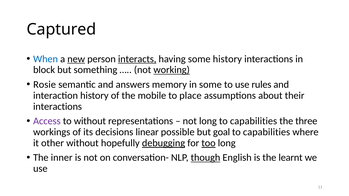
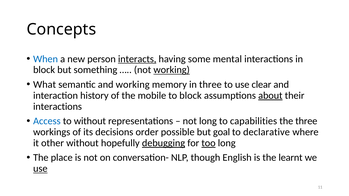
Captured: Captured -> Concepts
new underline: present -> none
some history: history -> mental
Rosie: Rosie -> What
and answers: answers -> working
in some: some -> three
rules: rules -> clear
to place: place -> block
about underline: none -> present
Access colour: purple -> blue
linear: linear -> order
capabilities at (267, 132): capabilities -> declarative
inner: inner -> place
though underline: present -> none
use at (40, 169) underline: none -> present
